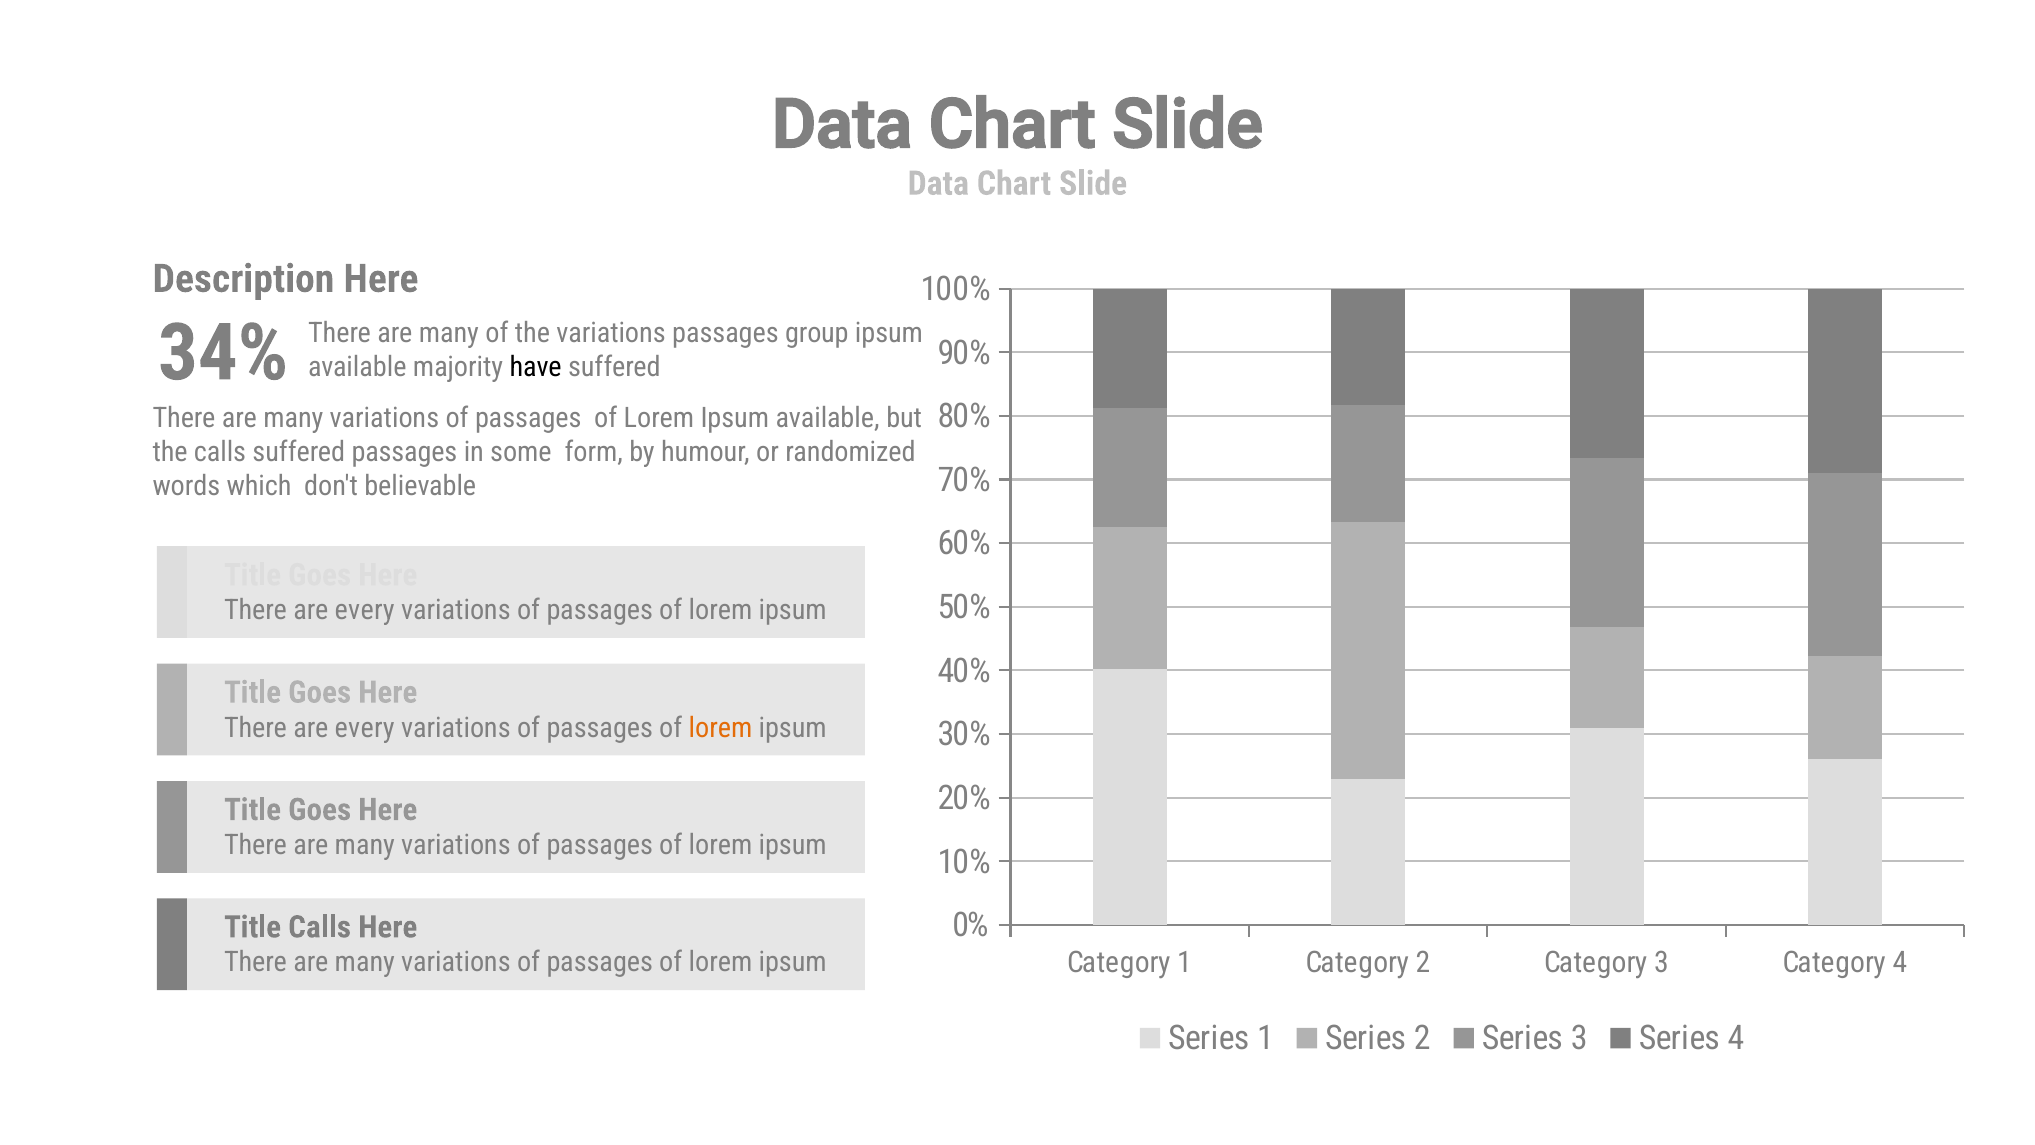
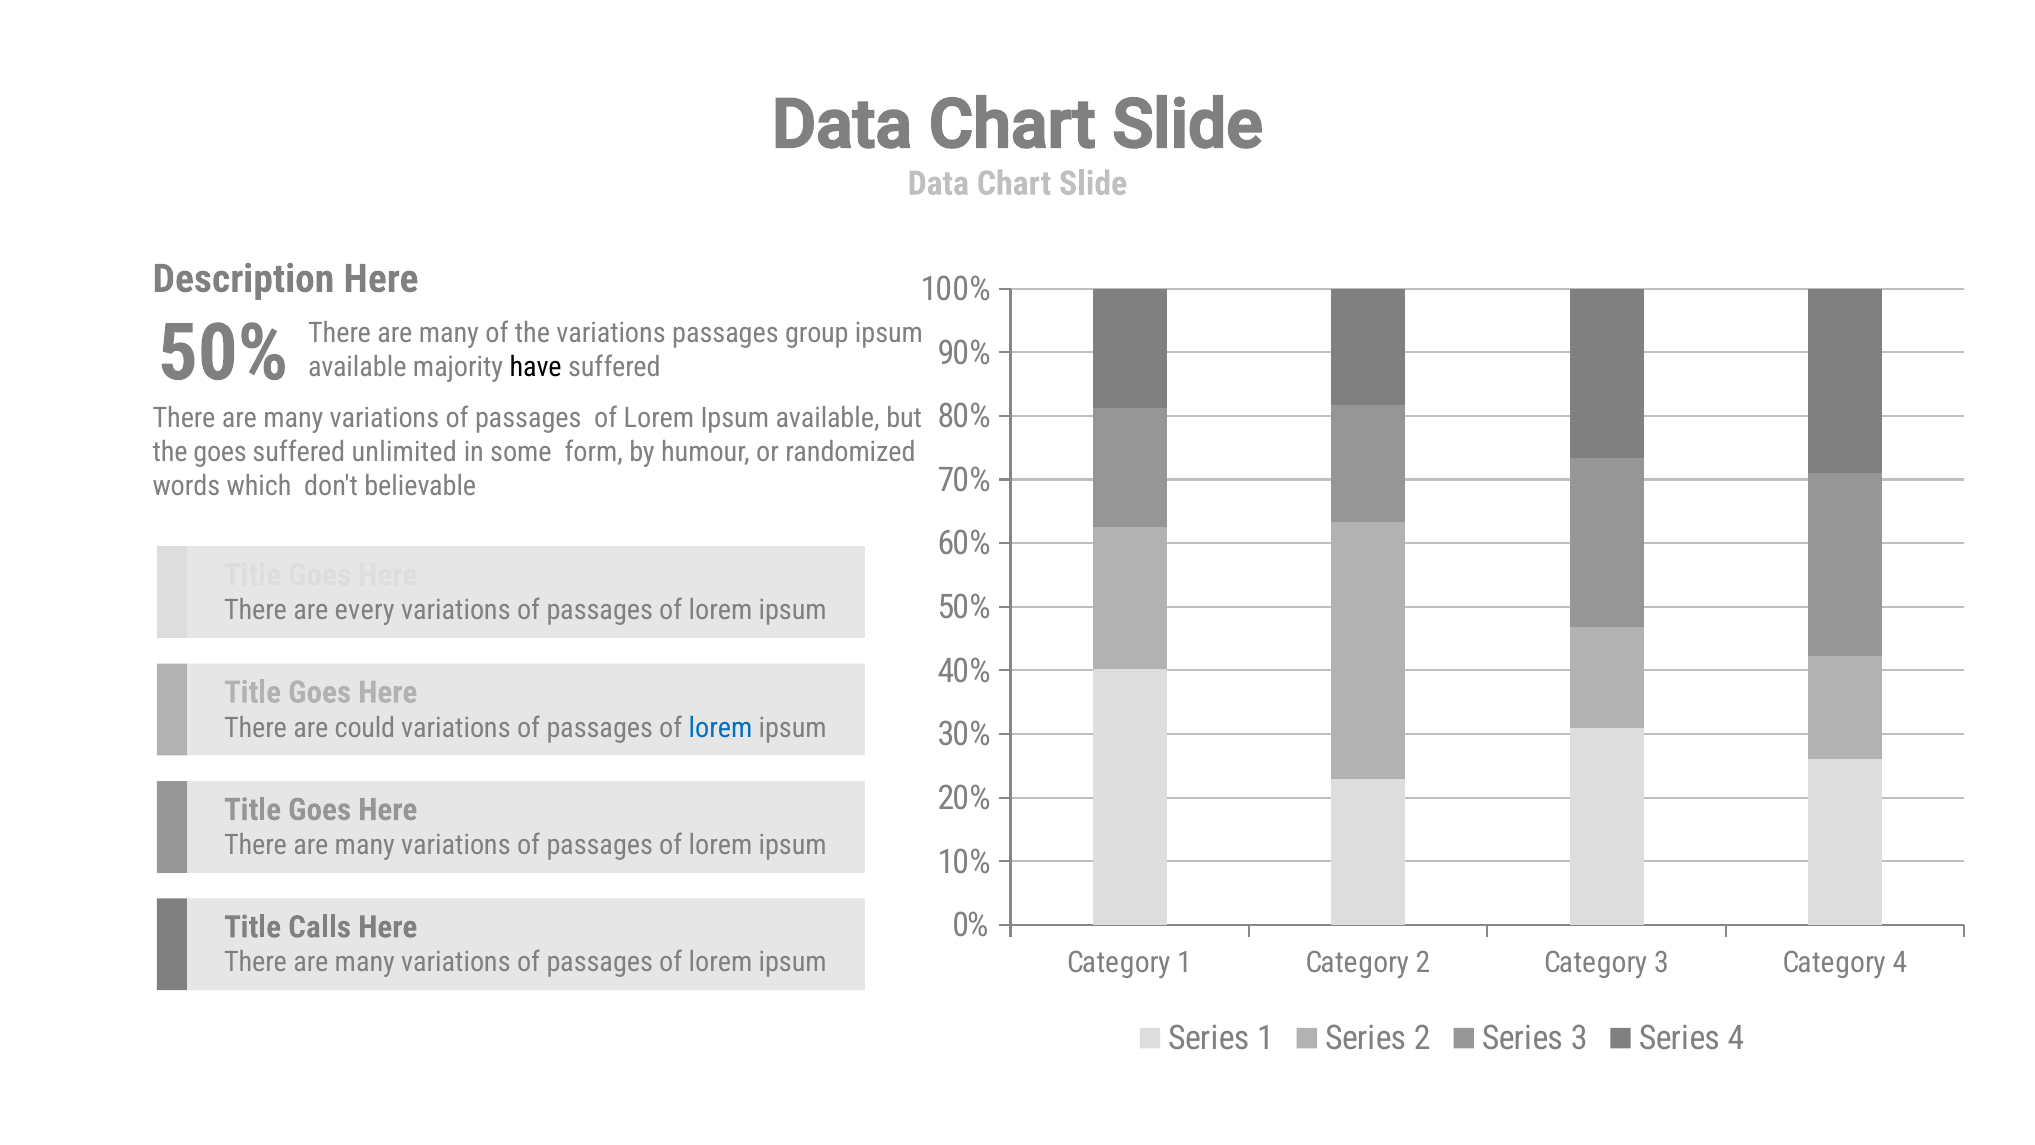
34% at (223, 353): 34% -> 50%
the calls: calls -> goes
suffered passages: passages -> unlimited
every at (365, 728): every -> could
lorem at (721, 728) colour: orange -> blue
